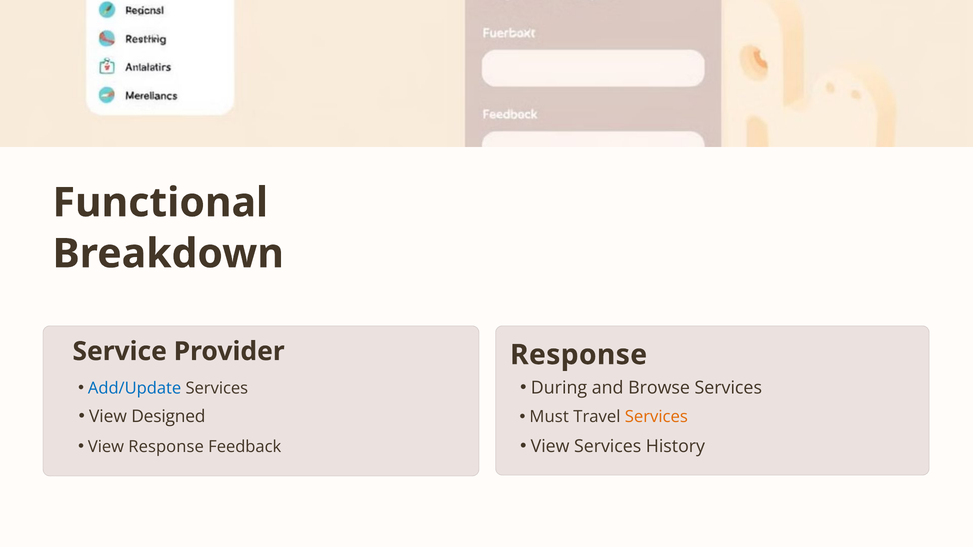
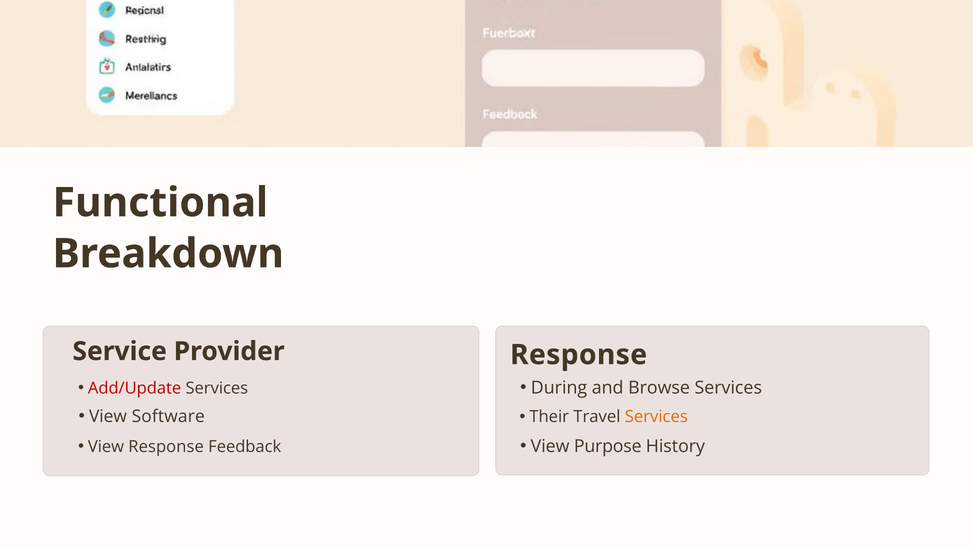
Add/Update colour: blue -> red
Designed: Designed -> Software
Must: Must -> Their
View Services: Services -> Purpose
